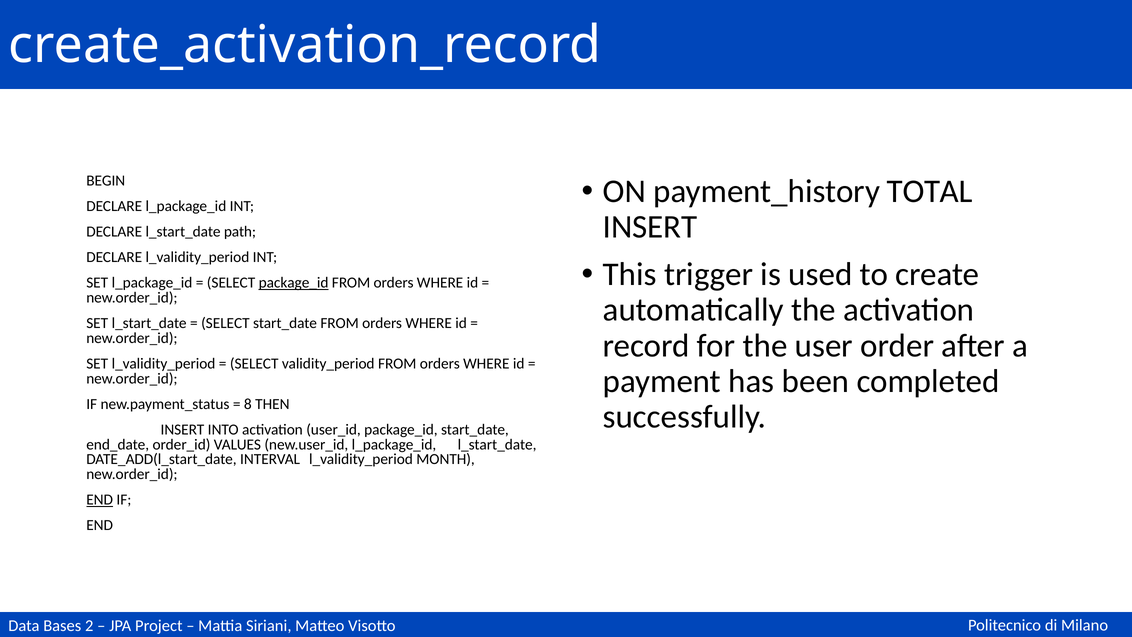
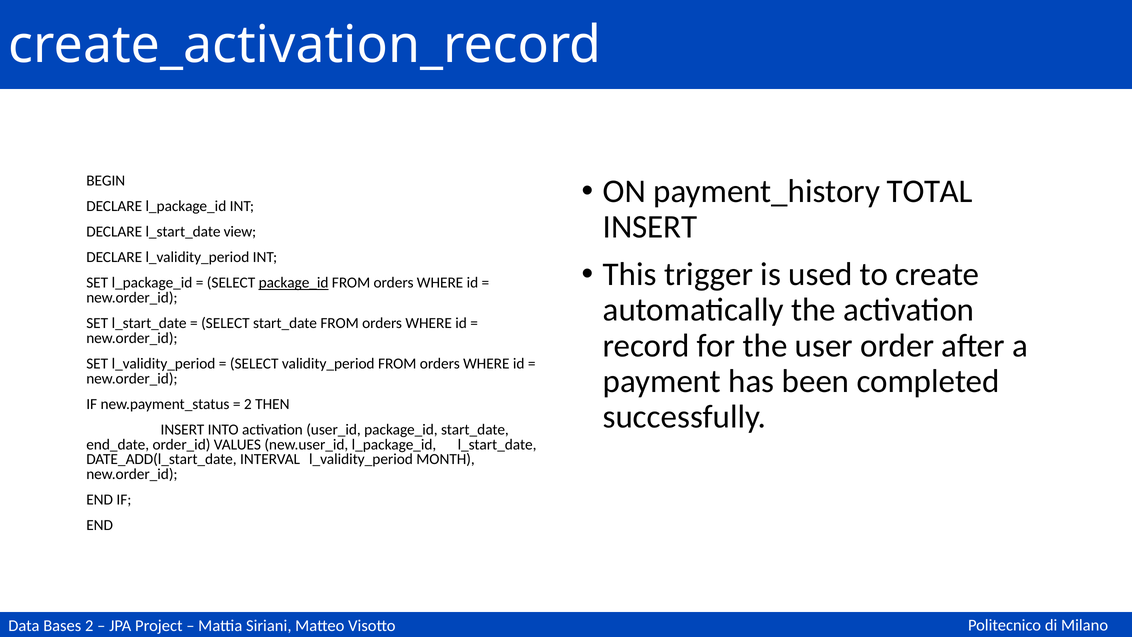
path: path -> view
8 at (248, 404): 8 -> 2
END at (100, 500) underline: present -> none
